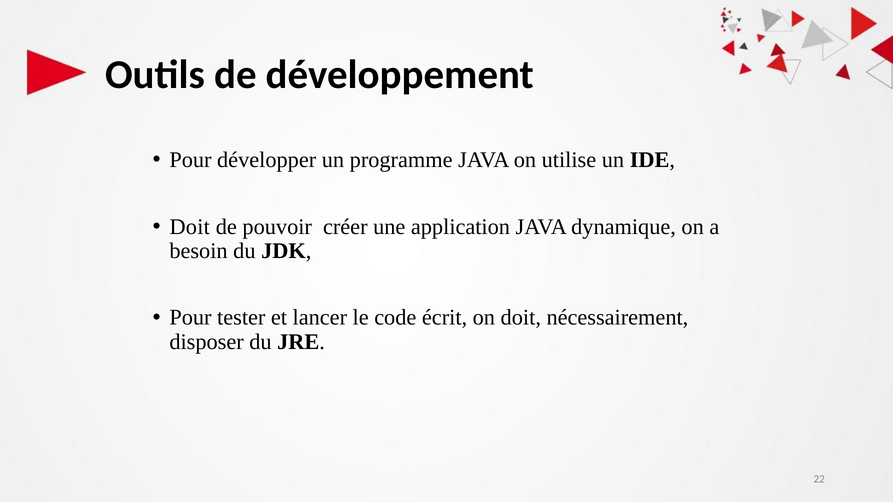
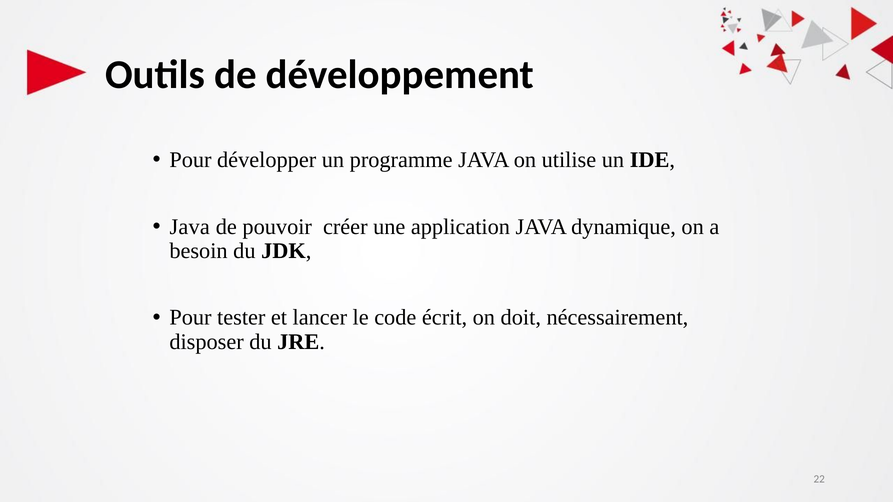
Doit at (190, 227): Doit -> Java
